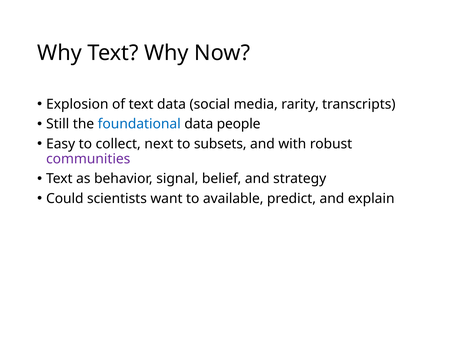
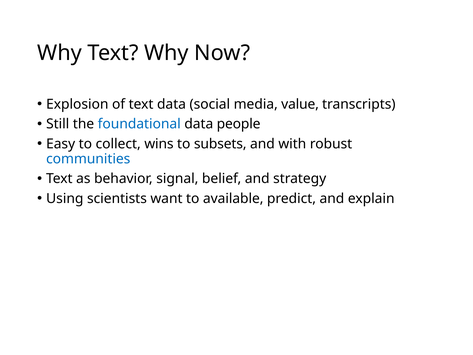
rarity: rarity -> value
next: next -> wins
communities colour: purple -> blue
Could: Could -> Using
